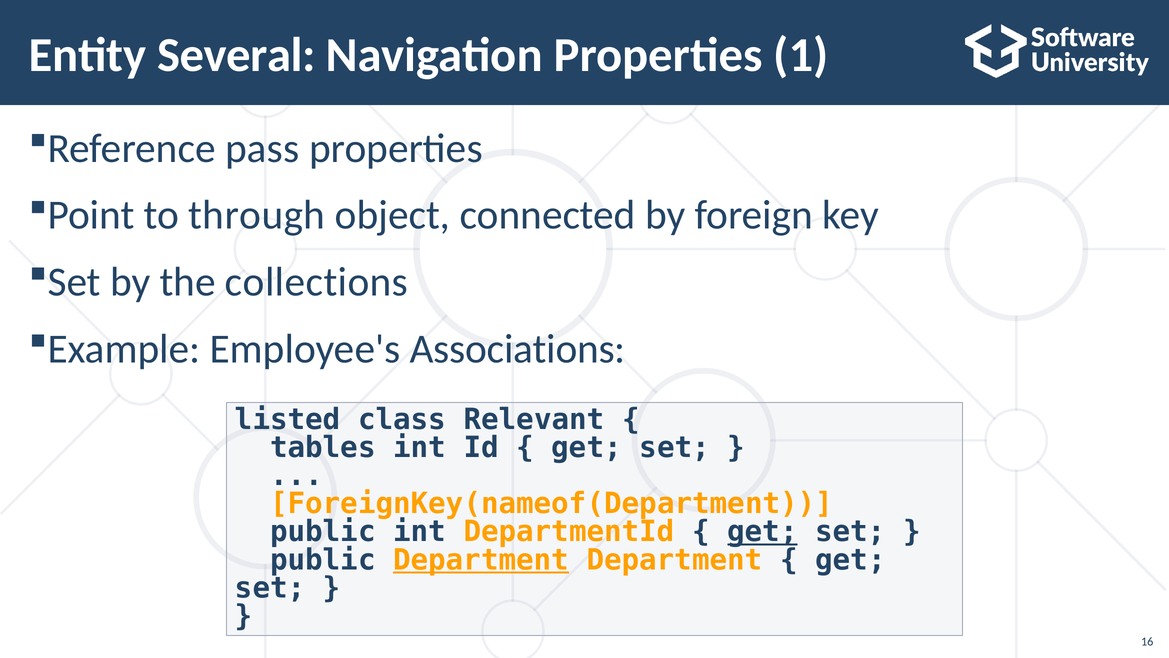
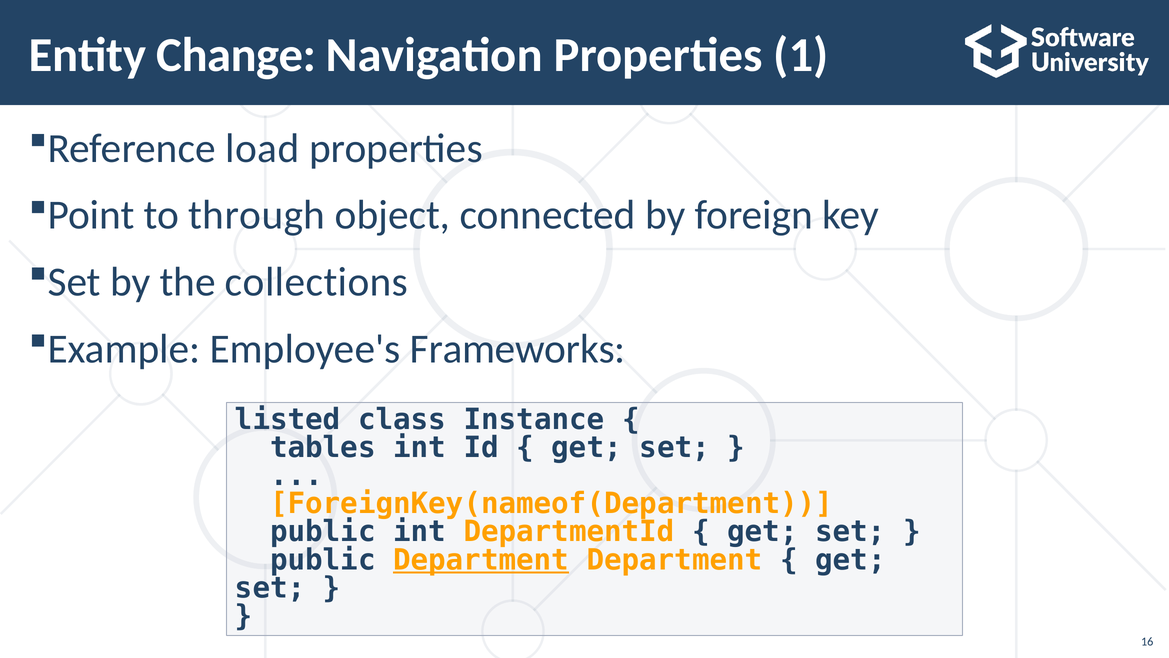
Several: Several -> Change
pass: pass -> load
Associations: Associations -> Frameworks
Relevant: Relevant -> Instance
get at (762, 531) underline: present -> none
